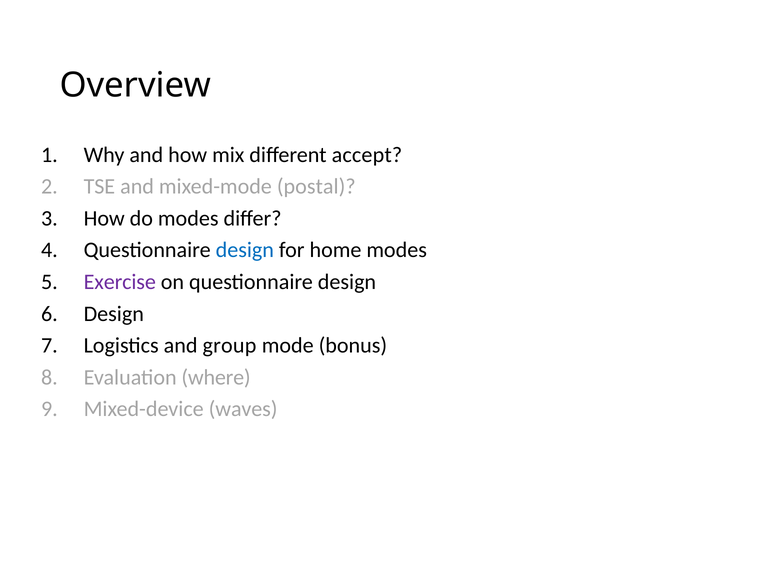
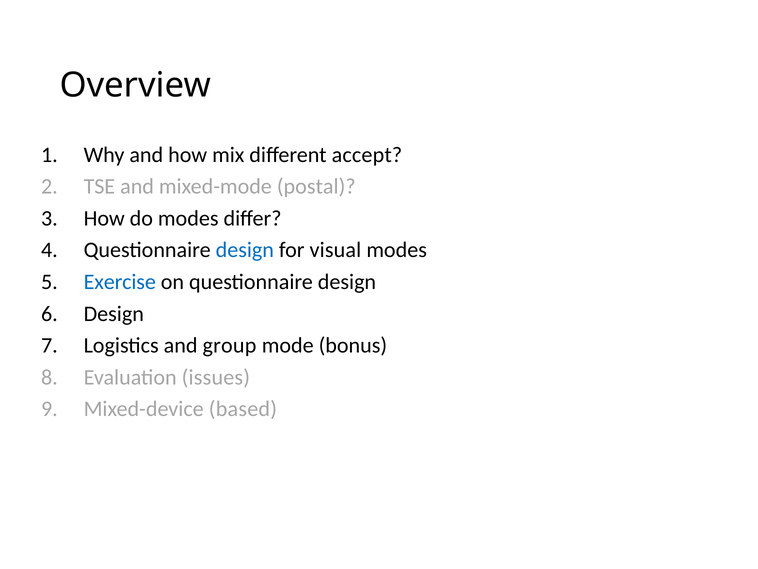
home: home -> visual
Exercise colour: purple -> blue
where: where -> issues
waves: waves -> based
